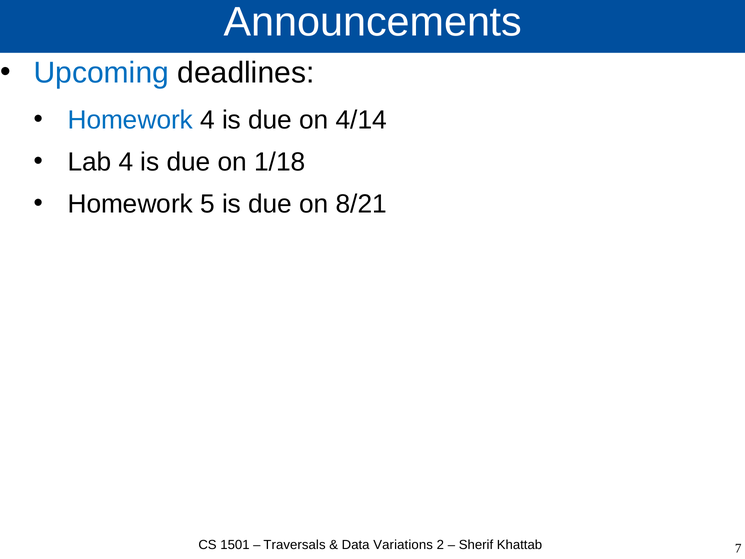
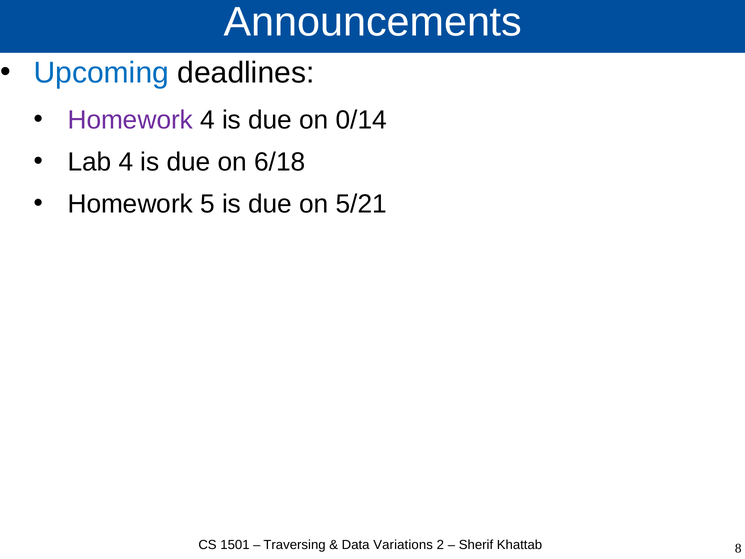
Homework at (130, 120) colour: blue -> purple
4/14: 4/14 -> 0/14
1/18: 1/18 -> 6/18
8/21: 8/21 -> 5/21
Traversals: Traversals -> Traversing
7: 7 -> 8
